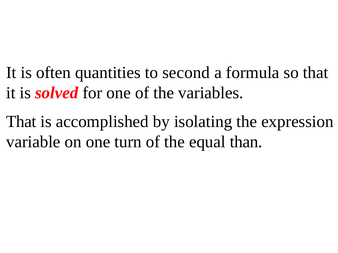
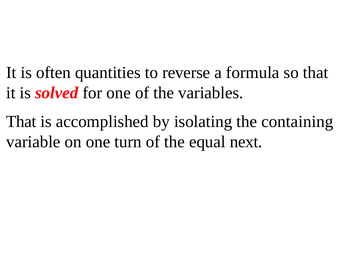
second: second -> reverse
expression: expression -> containing
than: than -> next
